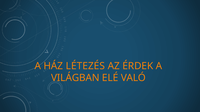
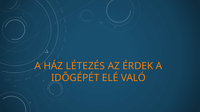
VILÁGBAN: VILÁGBAN -> IDŐGÉPÉT
